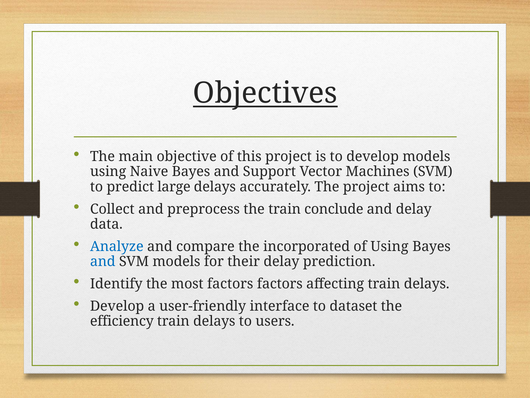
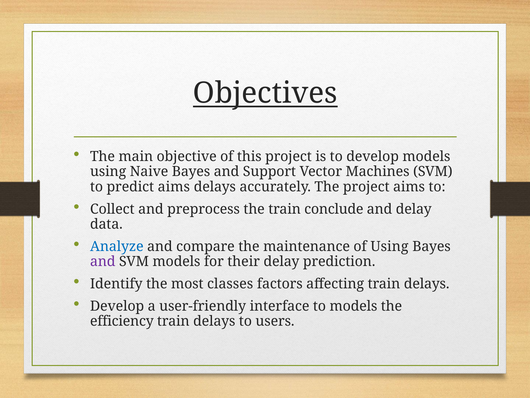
predict large: large -> aims
incorporated: incorporated -> maintenance
and at (103, 261) colour: blue -> purple
most factors: factors -> classes
to dataset: dataset -> models
